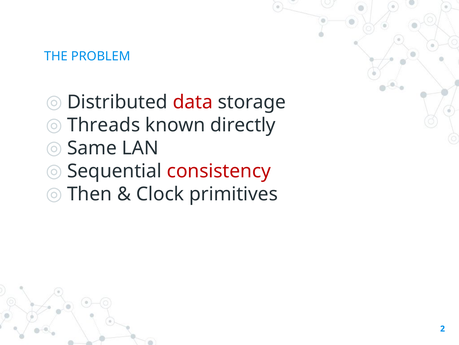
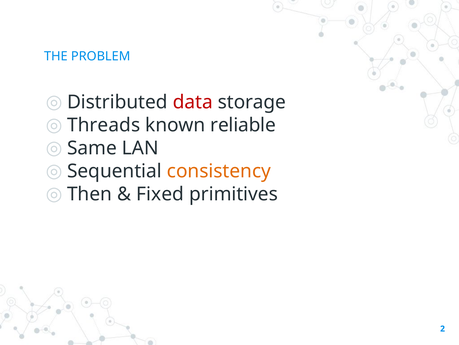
directly: directly -> reliable
consistency colour: red -> orange
Clock: Clock -> Fixed
